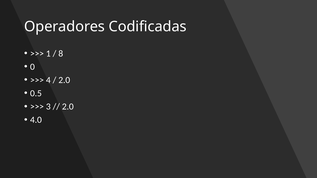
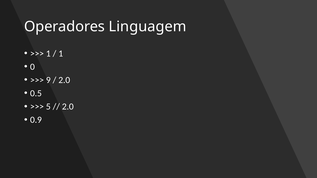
Codificadas: Codificadas -> Linguagem
8 at (61, 54): 8 -> 1
4: 4 -> 9
3: 3 -> 5
4.0: 4.0 -> 0.9
